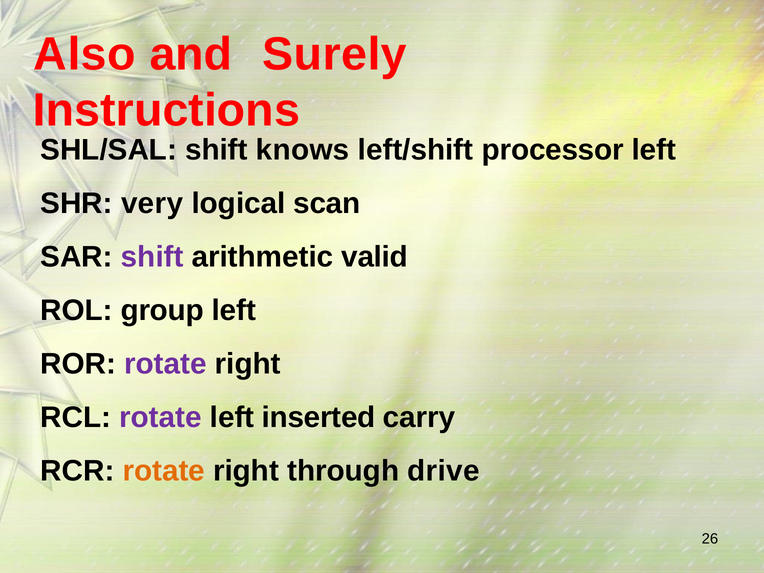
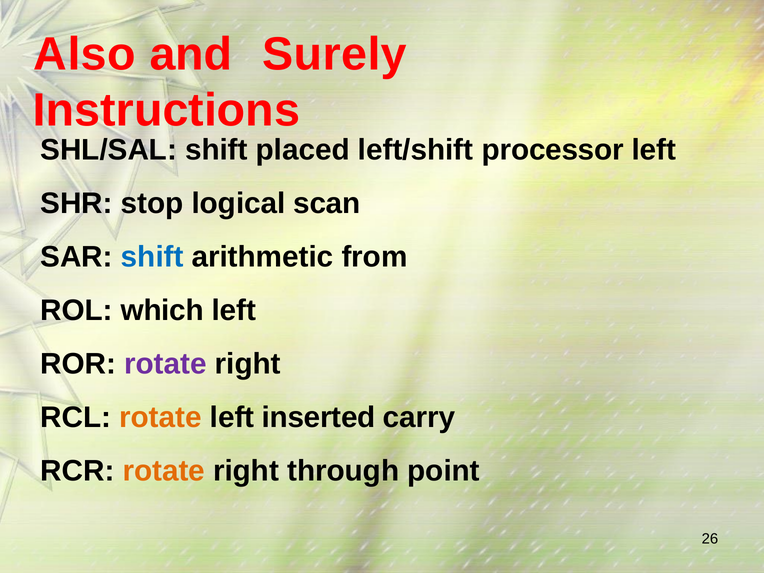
knows: knows -> placed
very: very -> stop
shift at (152, 257) colour: purple -> blue
valid: valid -> from
group: group -> which
rotate at (161, 417) colour: purple -> orange
drive: drive -> point
